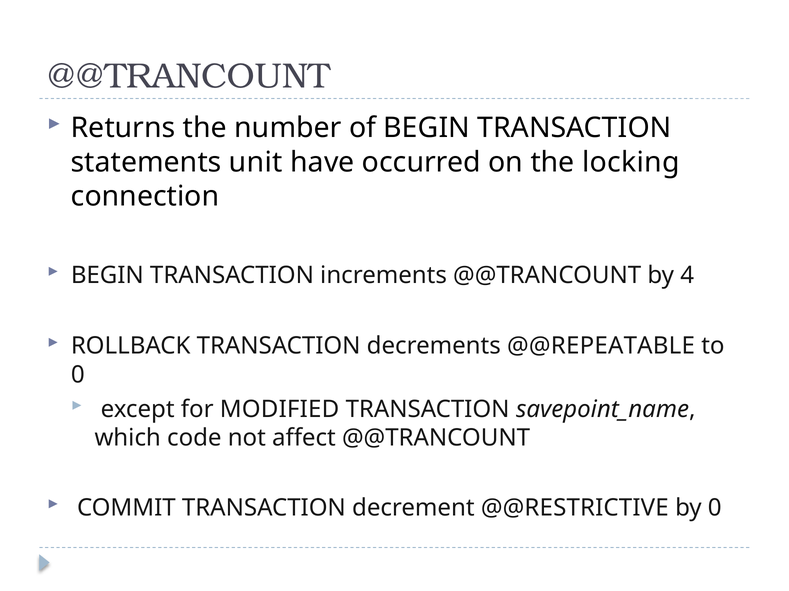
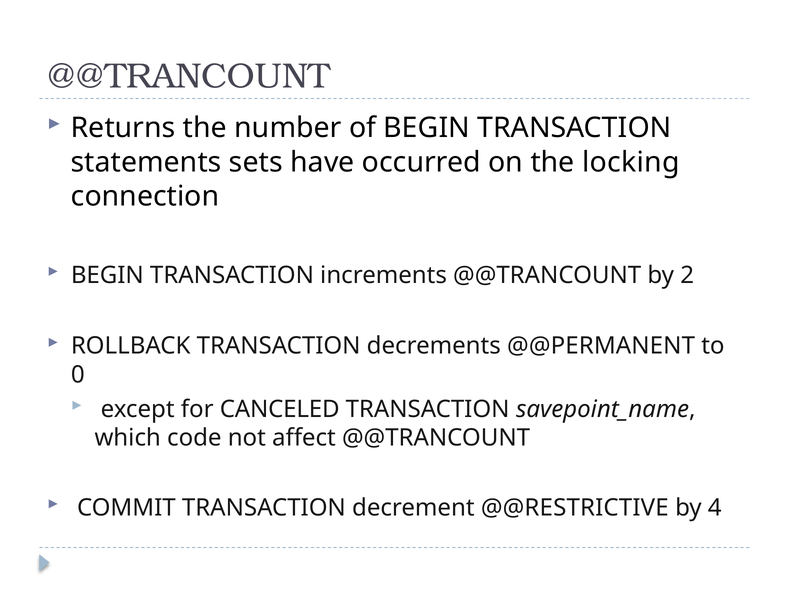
unit: unit -> sets
4: 4 -> 2
@@REPEATABLE: @@REPEATABLE -> @@PERMANENT
MODIFIED: MODIFIED -> CANCELED
by 0: 0 -> 4
